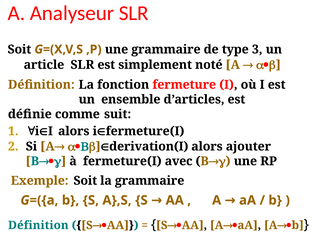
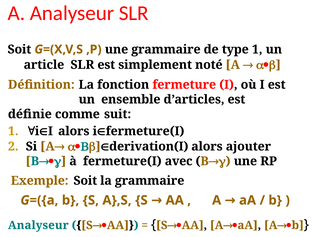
type 3: 3 -> 1
Définition at (38, 225): Définition -> Analyseur
